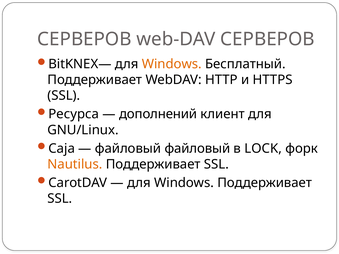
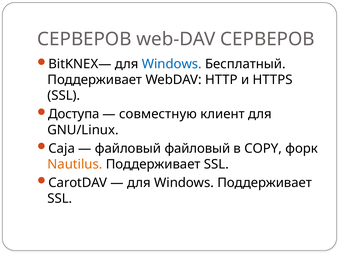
Windows at (172, 64) colour: orange -> blue
Ресурса: Ресурса -> Доступа
дополнений: дополнений -> совместную
LOCK: LOCK -> COPY
